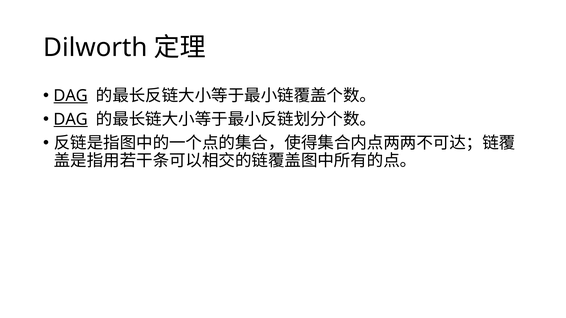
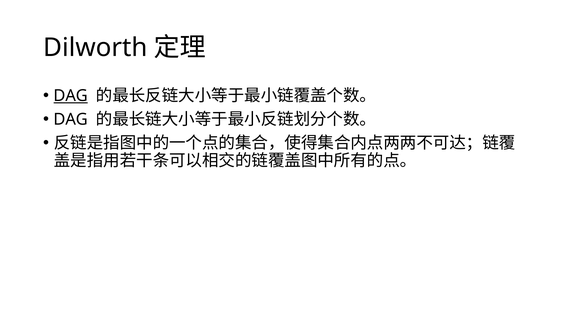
DAG at (71, 119) underline: present -> none
